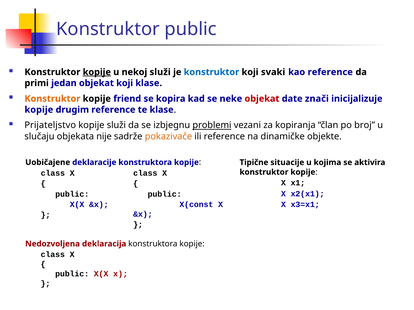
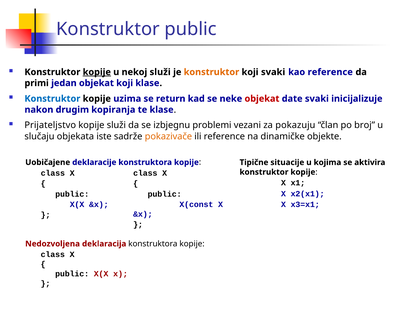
konstruktor at (211, 72) colour: blue -> orange
Konstruktor at (52, 99) colour: orange -> blue
friend: friend -> uzima
kopira: kopira -> return
date znači: znači -> svaki
kopije at (39, 110): kopije -> nakon
drugim reference: reference -> kopiranja
problemi underline: present -> none
kopiranja: kopiranja -> pokazuju
nije: nije -> iste
